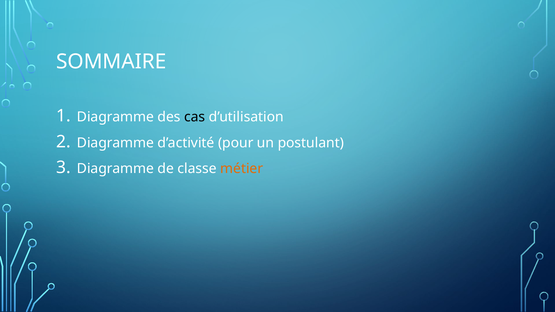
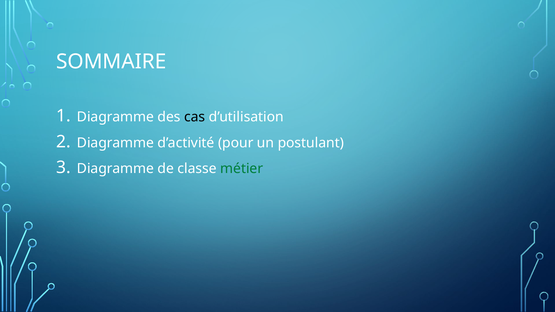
métier colour: orange -> green
